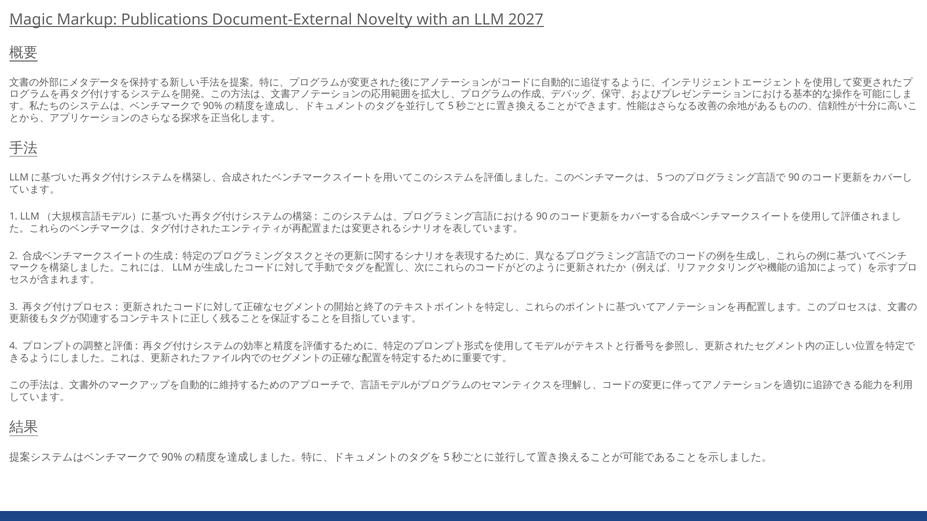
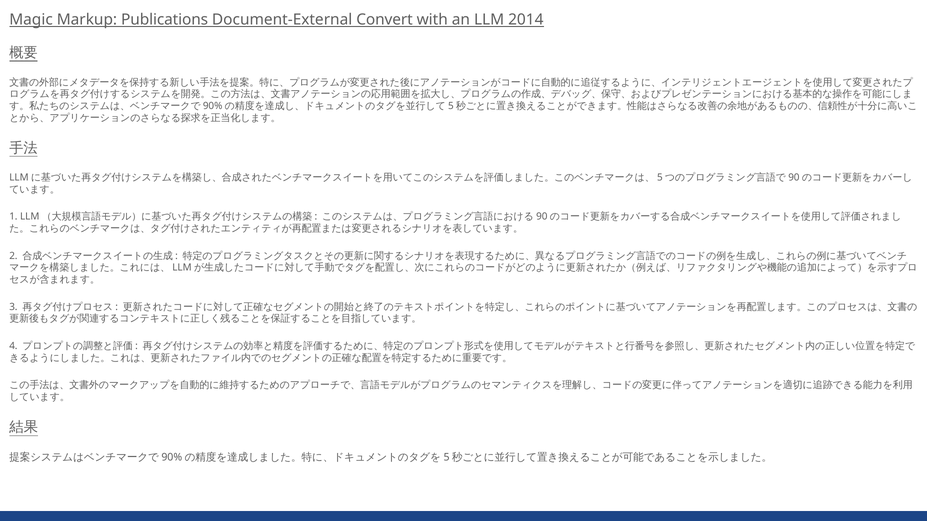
Novelty: Novelty -> Convert
2027: 2027 -> 2014
